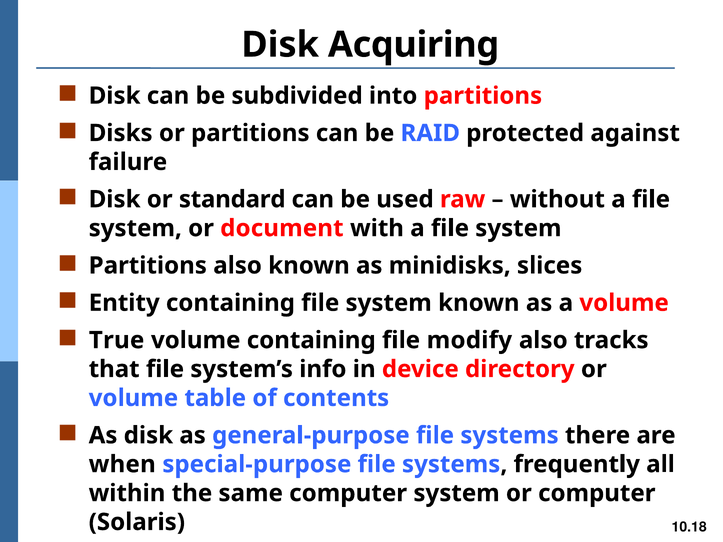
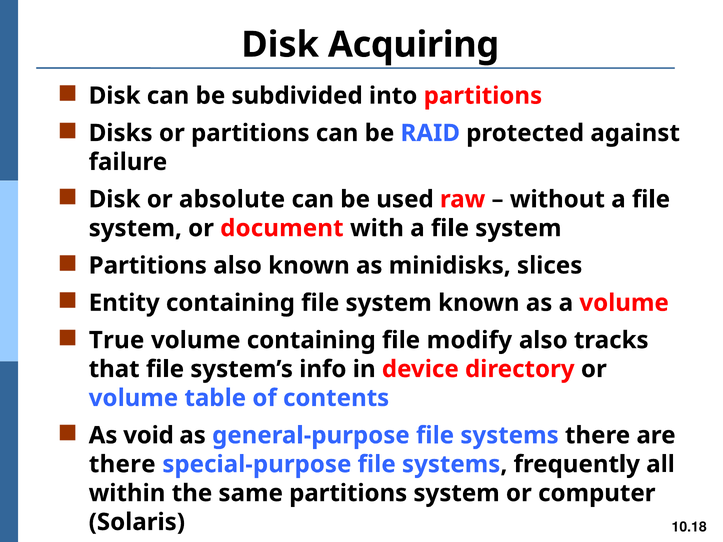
standard: standard -> absolute
As disk: disk -> void
when at (122, 464): when -> there
same computer: computer -> partitions
